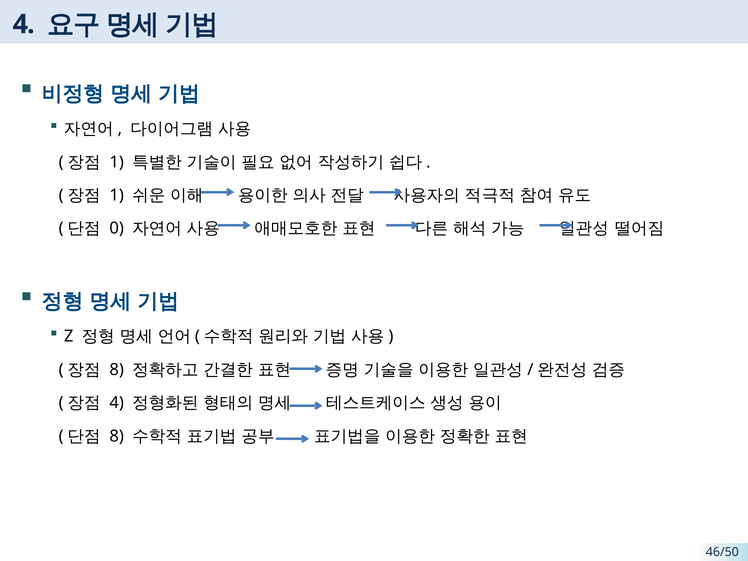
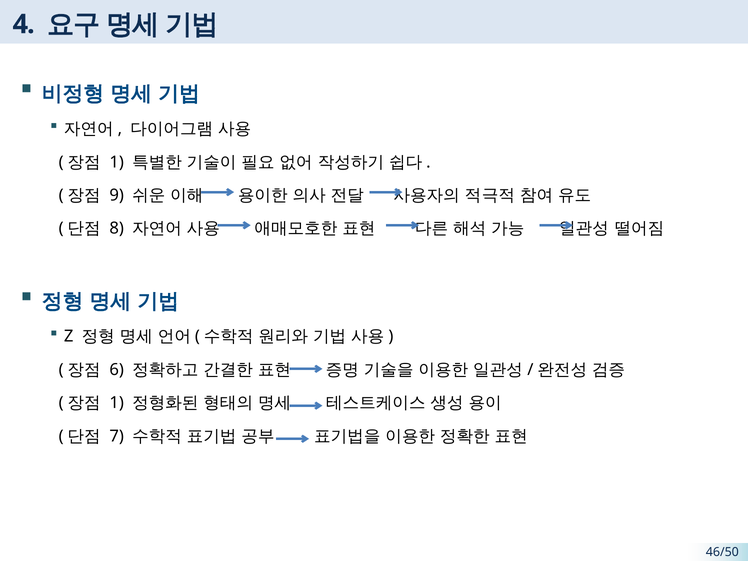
1 at (117, 195): 1 -> 9
0: 0 -> 8
8 at (117, 370): 8 -> 6
4 at (117, 403): 4 -> 1
8 at (117, 436): 8 -> 7
